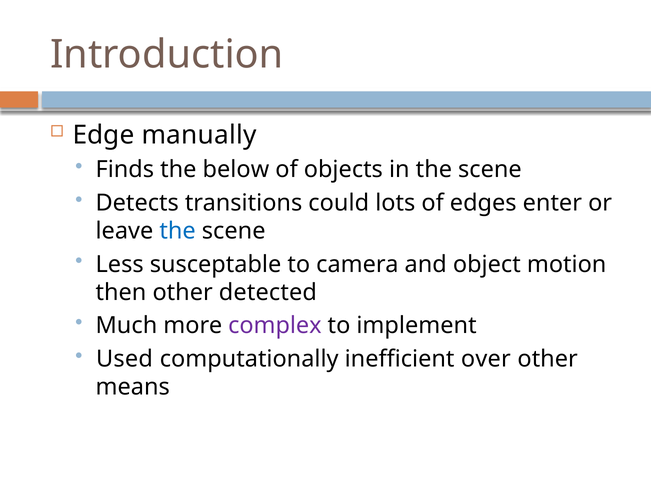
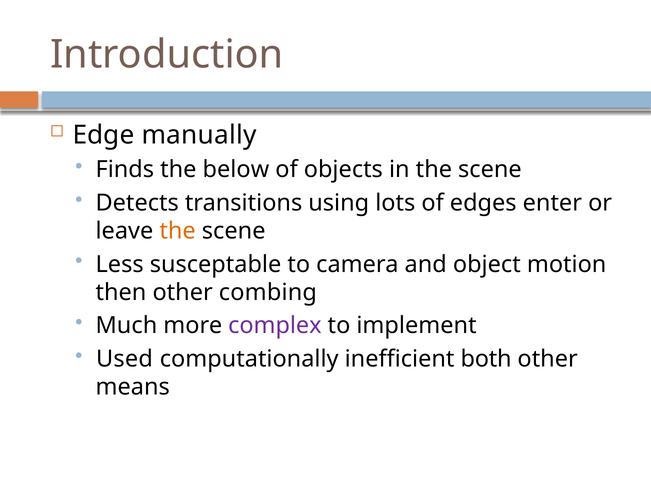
could: could -> using
the at (178, 231) colour: blue -> orange
detected: detected -> combing
over: over -> both
